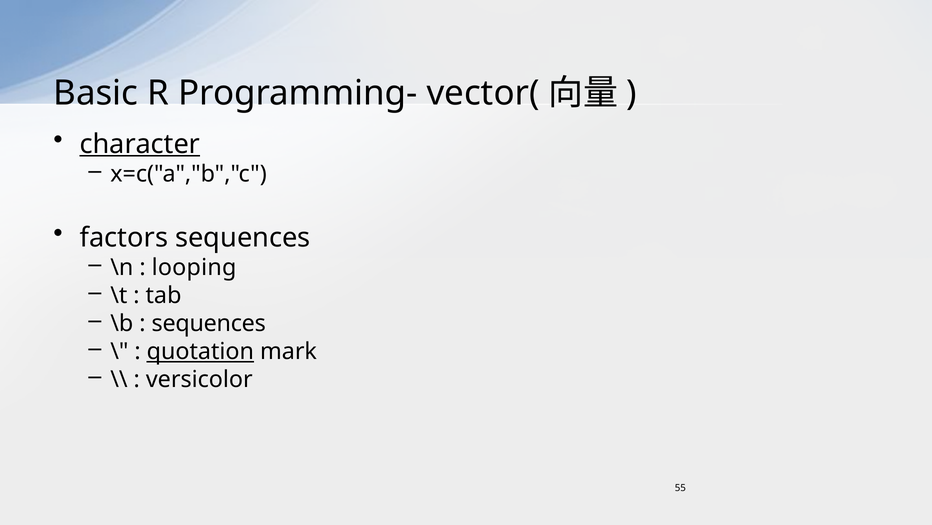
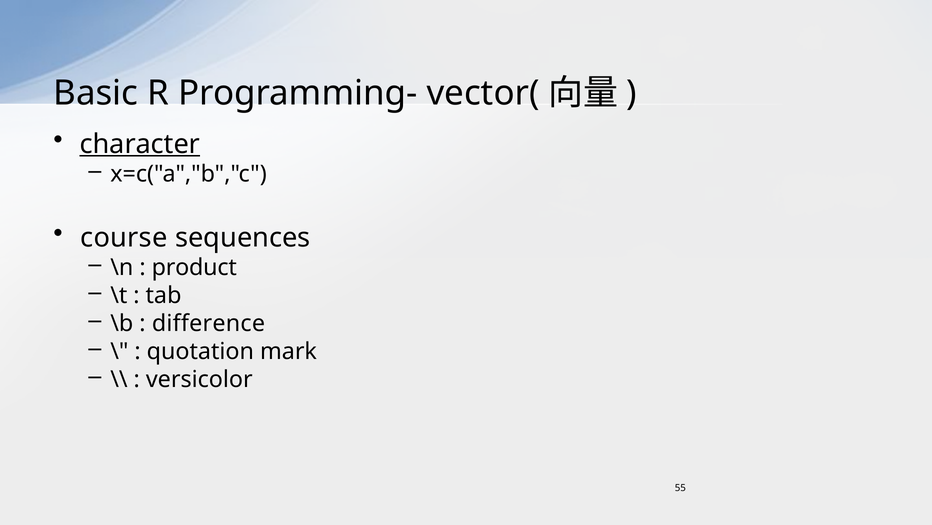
factors: factors -> course
looping: looping -> product
sequences at (209, 323): sequences -> difference
quotation underline: present -> none
